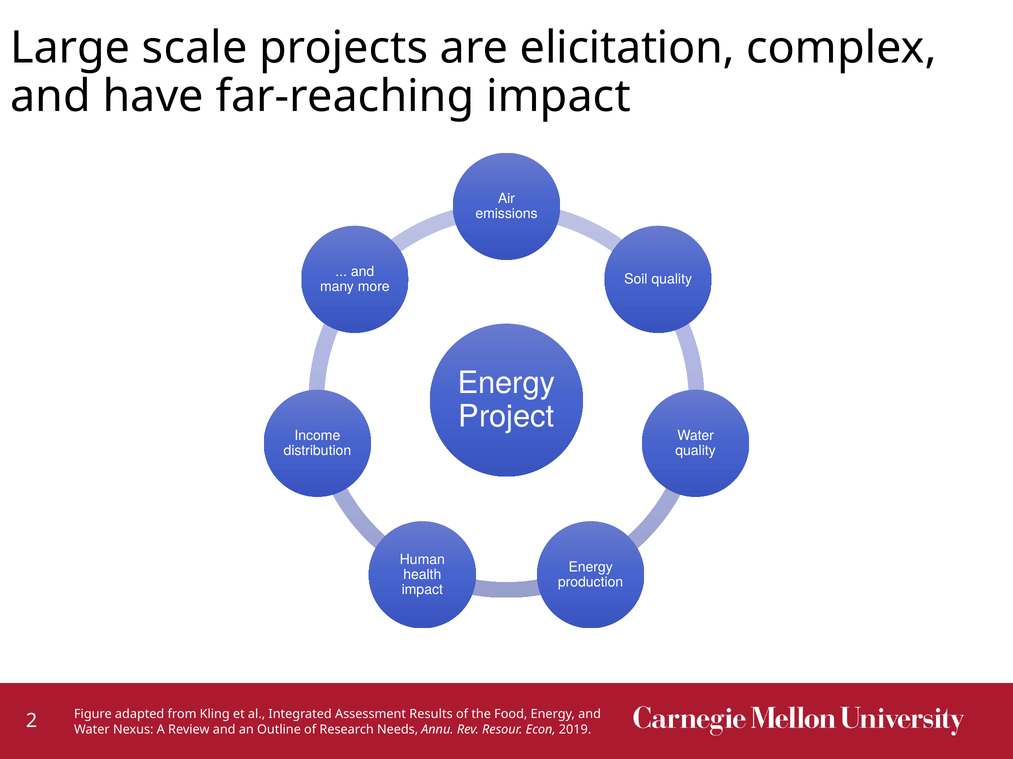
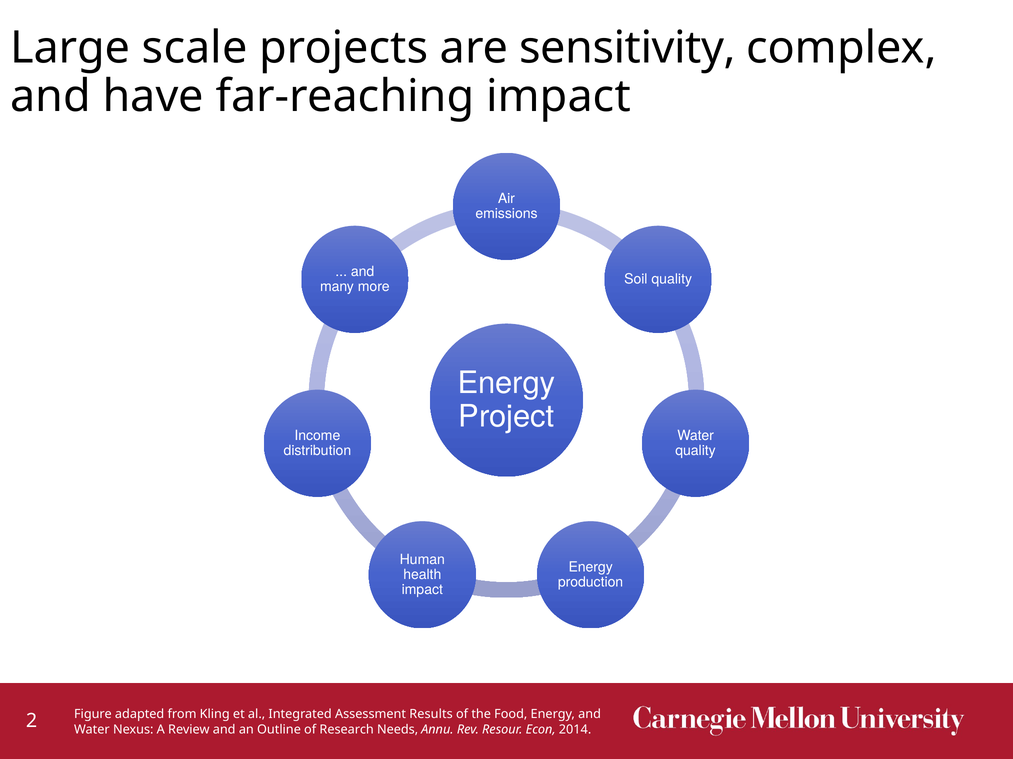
elicitation: elicitation -> sensitivity
2019: 2019 -> 2014
